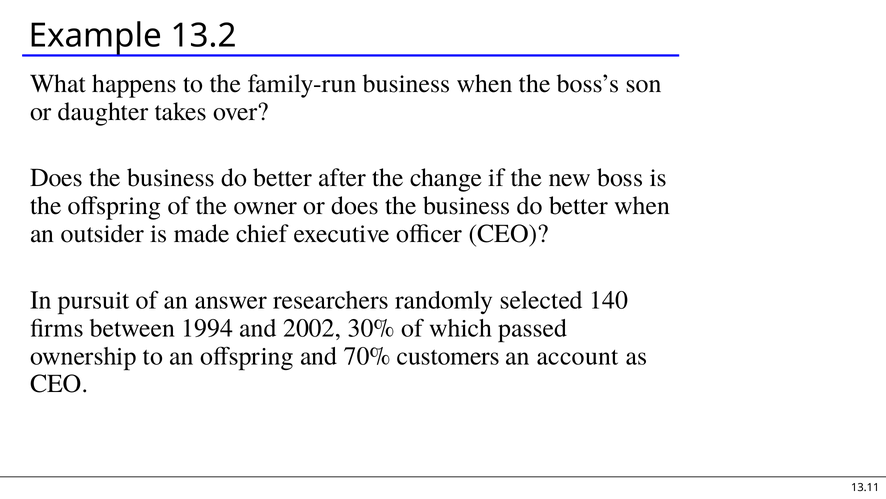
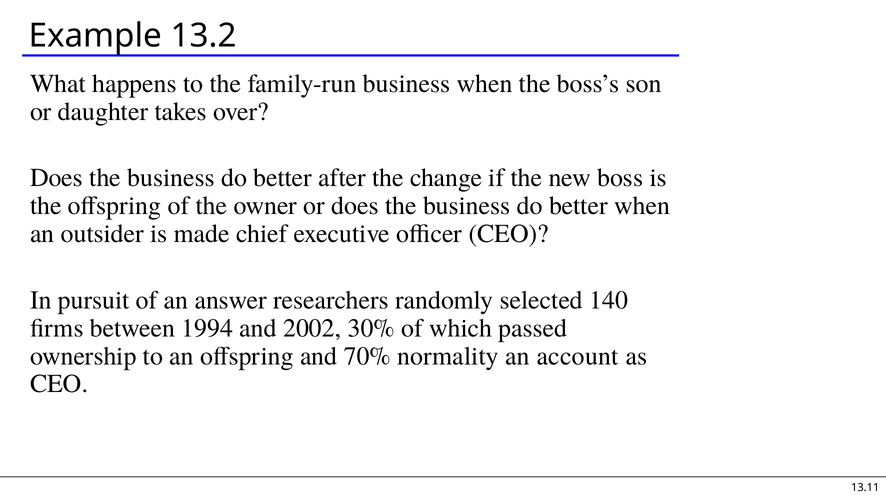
customers: customers -> normality
